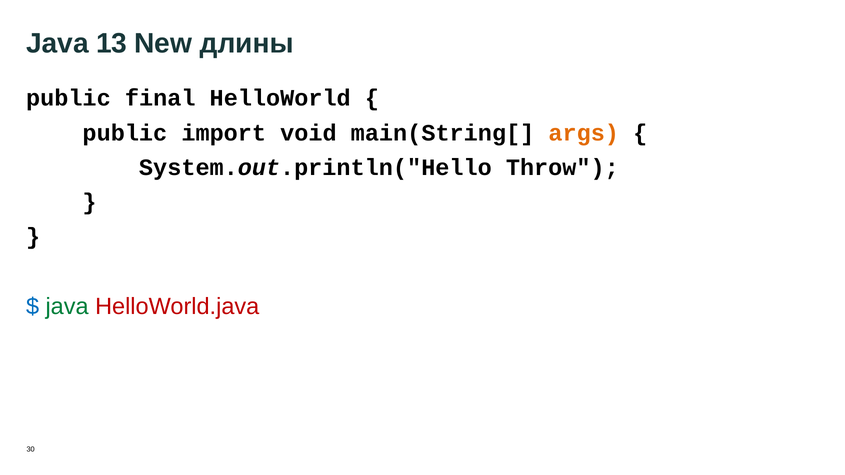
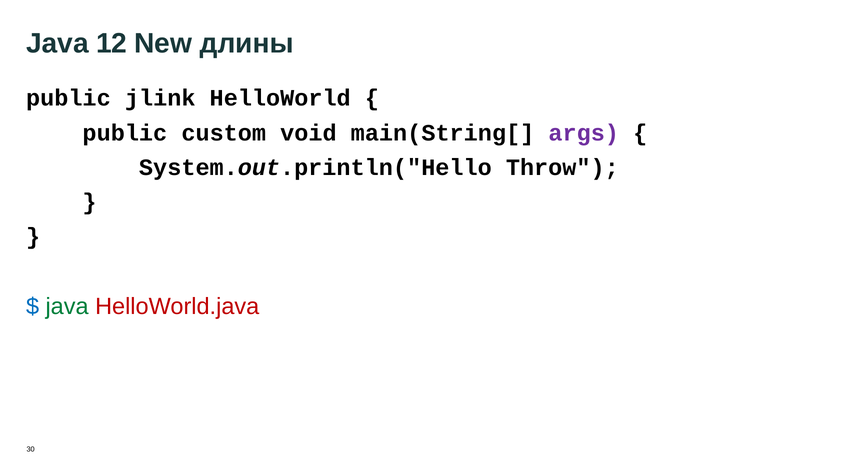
13: 13 -> 12
final: final -> jlink
import: import -> custom
args colour: orange -> purple
